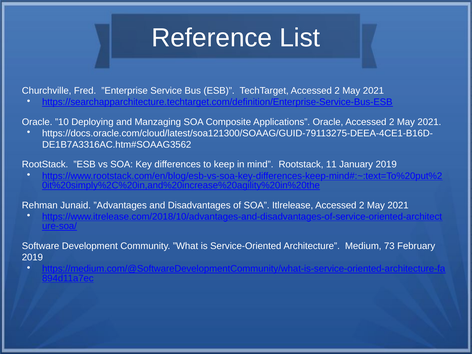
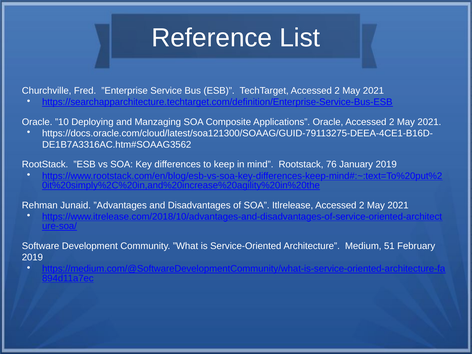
11: 11 -> 76
73: 73 -> 51
